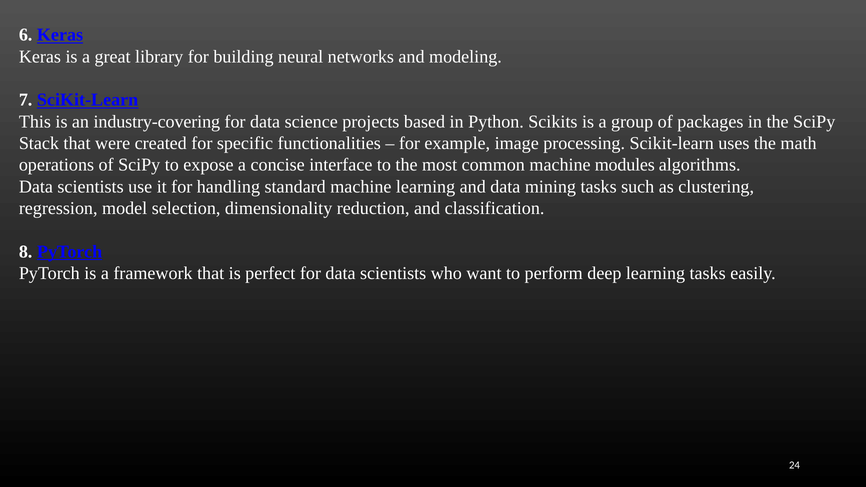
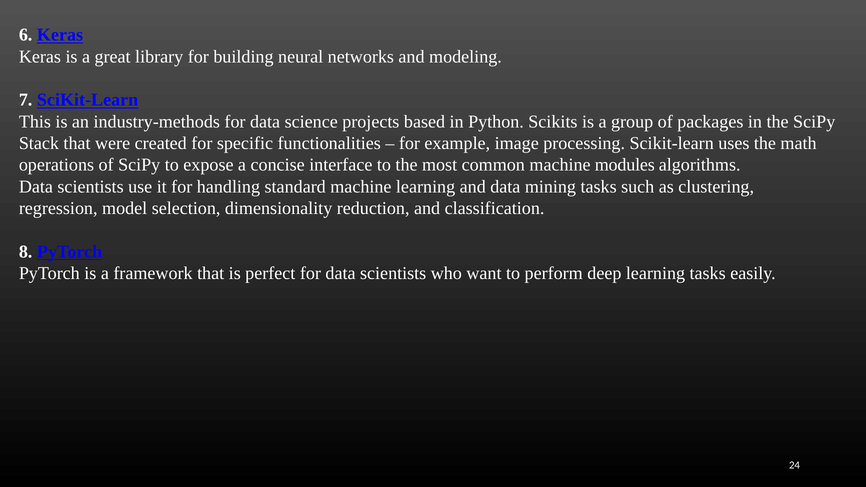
industry-covering: industry-covering -> industry-methods
